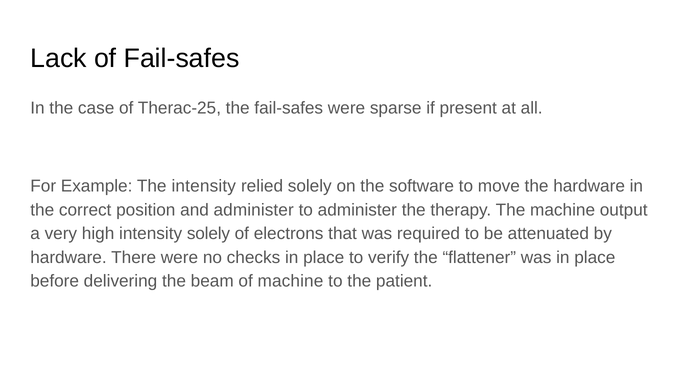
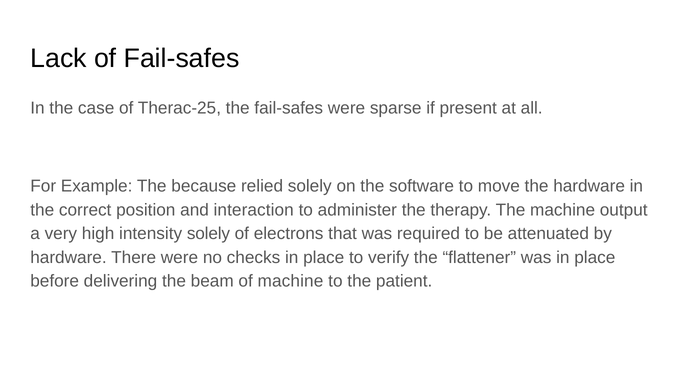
The intensity: intensity -> because
and administer: administer -> interaction
